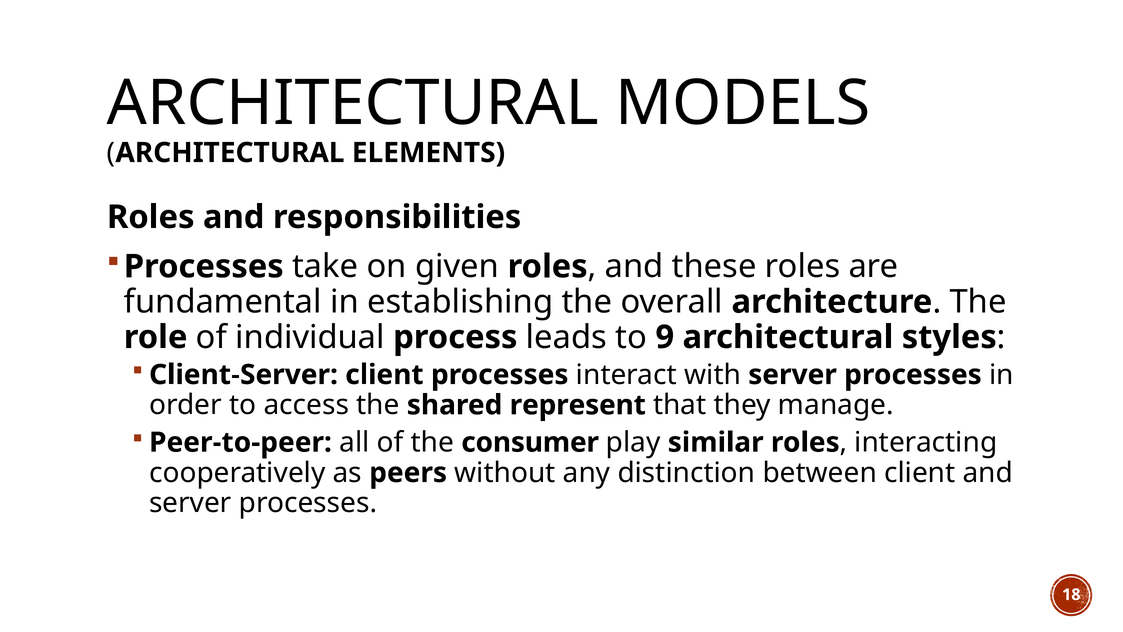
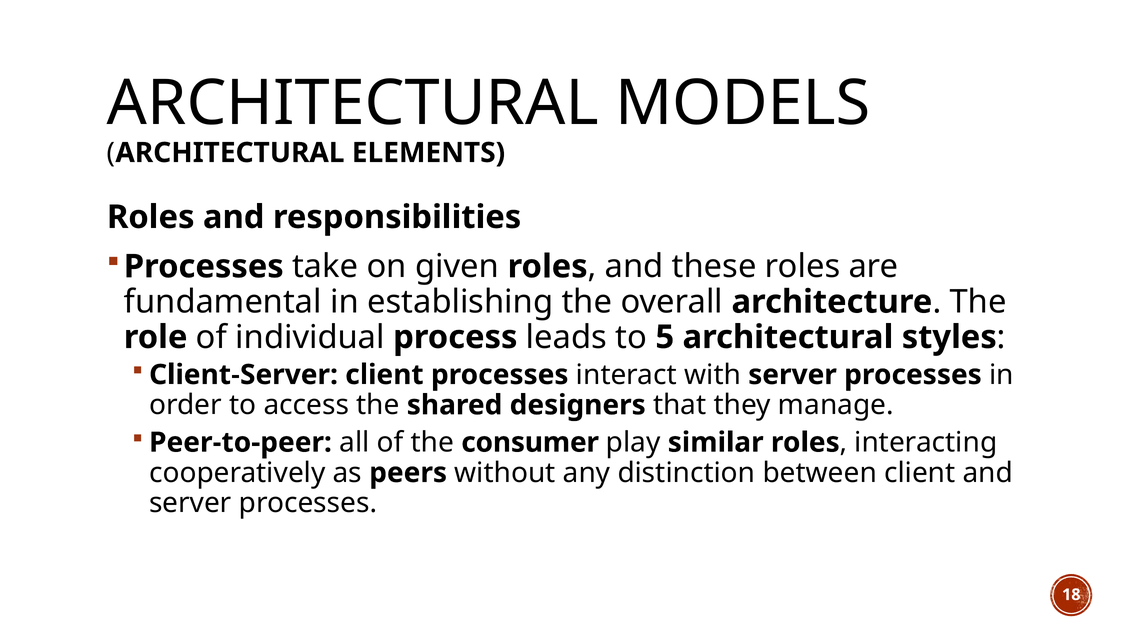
9: 9 -> 5
represent: represent -> designers
